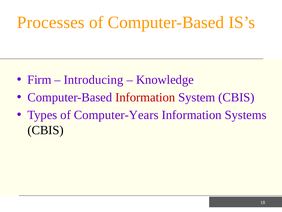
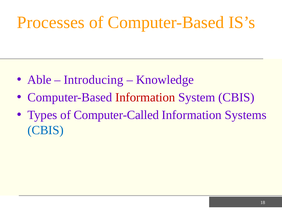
Firm: Firm -> Able
Computer-Years: Computer-Years -> Computer-Called
CBIS at (46, 130) colour: black -> blue
